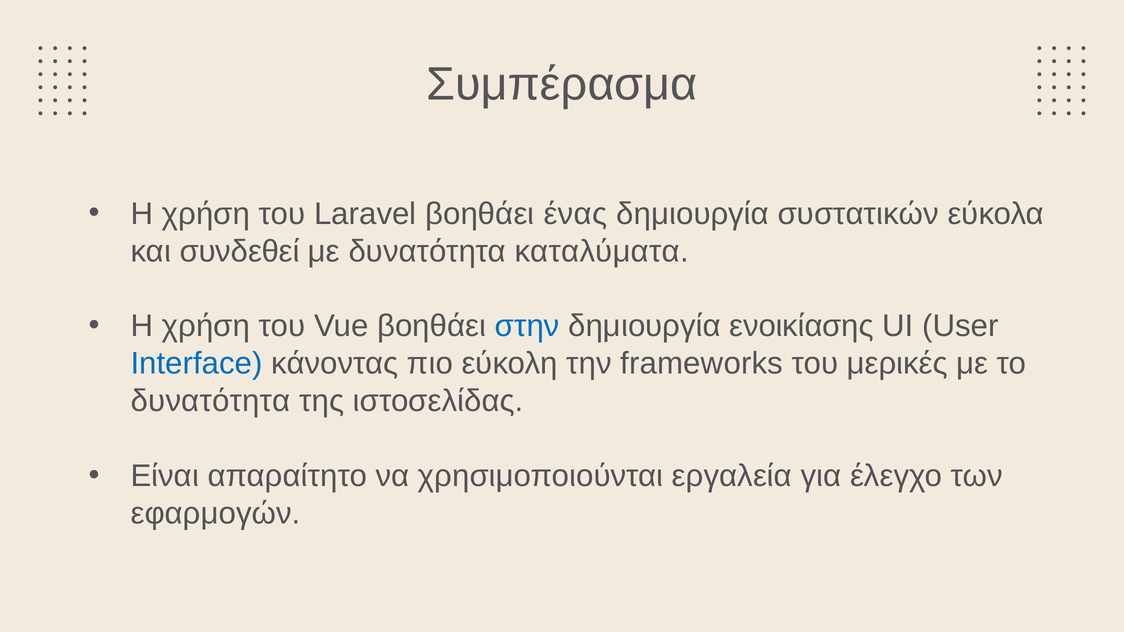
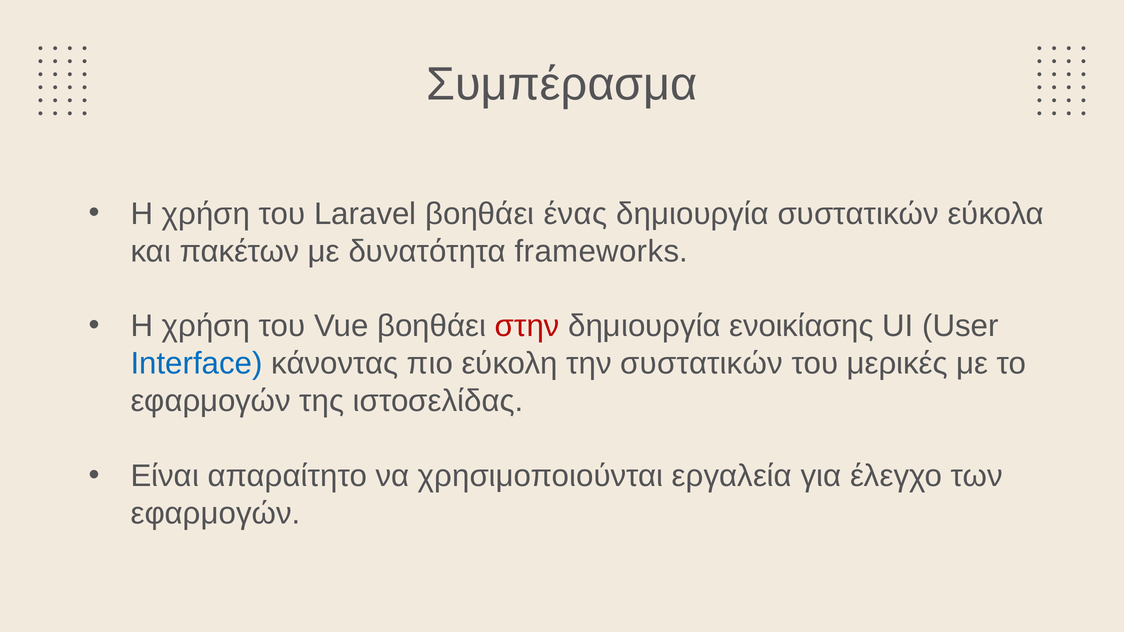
συνδεθεί: συνδεθεί -> πακέτων
καταλύματα: καταλύματα -> frameworks
στην colour: blue -> red
την frameworks: frameworks -> συστατικών
δυνατότητα at (211, 401): δυνατότητα -> εφαρμογών
